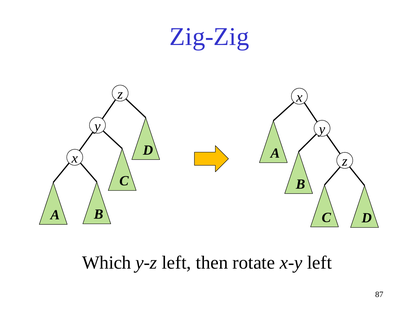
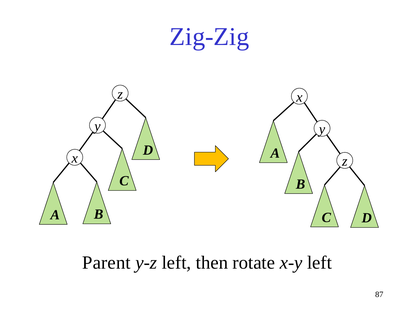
Which: Which -> Parent
